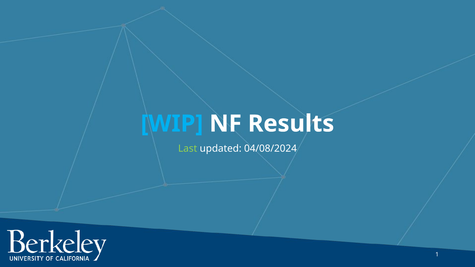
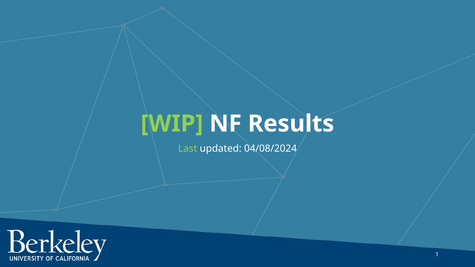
WIP colour: light blue -> light green
